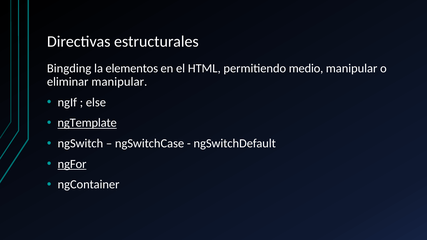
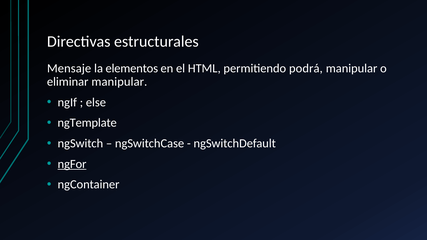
Bingding: Bingding -> Mensaje
medio: medio -> podrá
ngTemplate underline: present -> none
